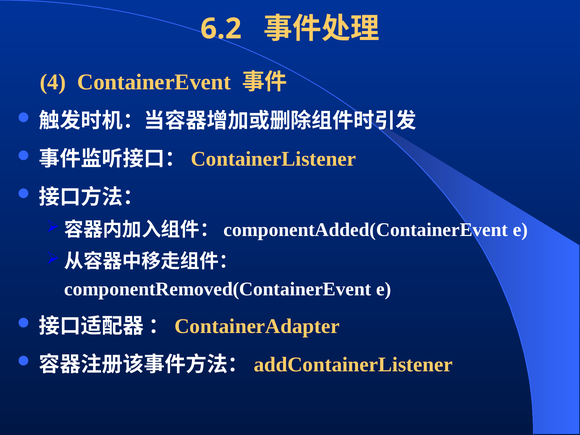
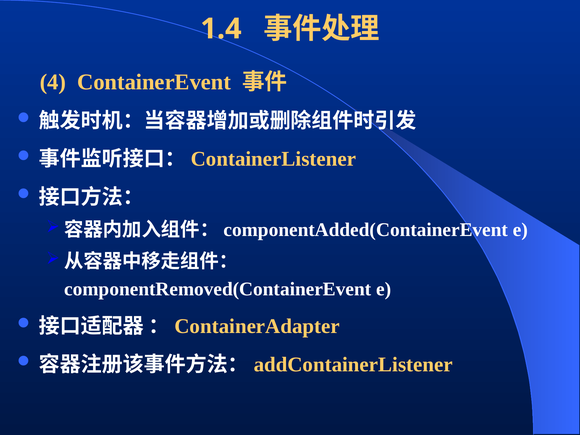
6.2: 6.2 -> 1.4
